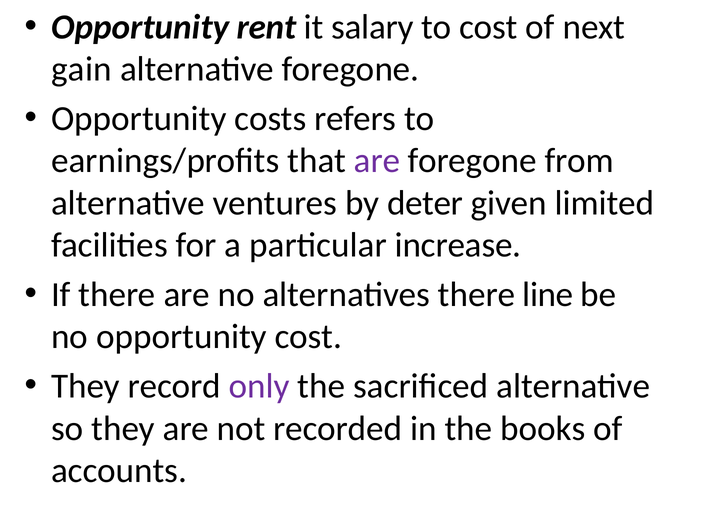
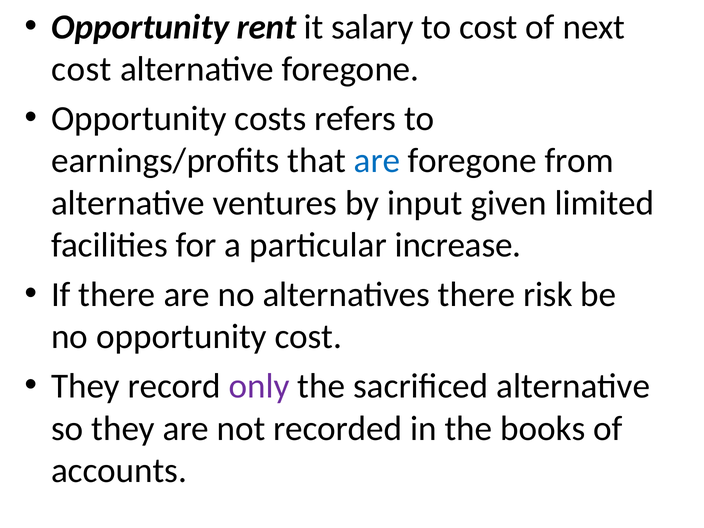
gain at (81, 69): gain -> cost
are at (377, 161) colour: purple -> blue
deter: deter -> input
line: line -> risk
